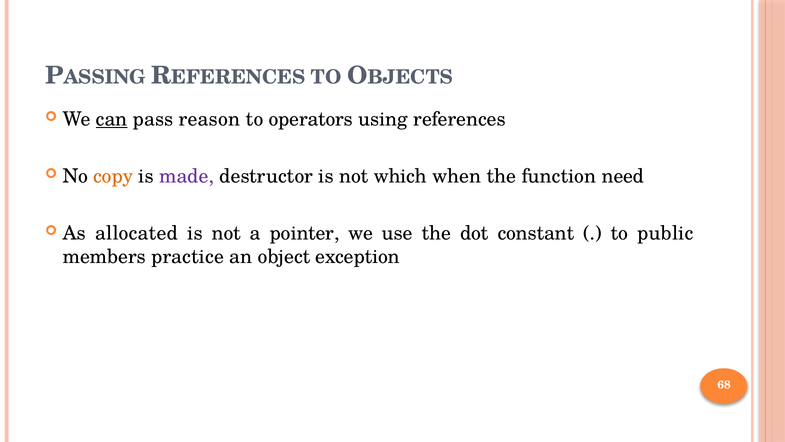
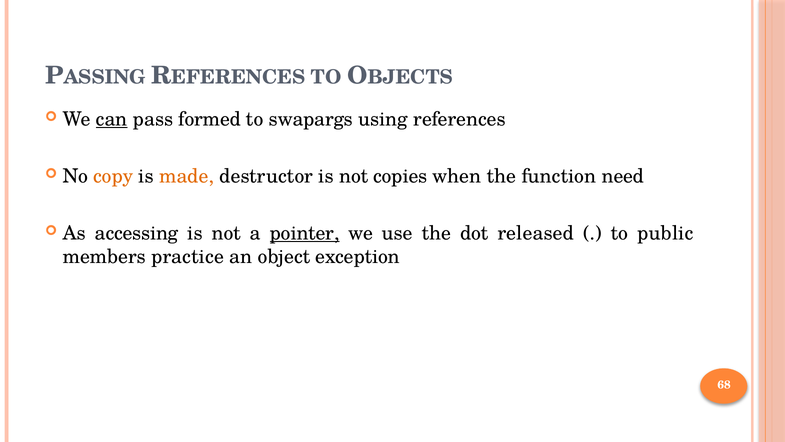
reason: reason -> formed
operators: operators -> swapargs
made colour: purple -> orange
which: which -> copies
allocated: allocated -> accessing
pointer underline: none -> present
constant: constant -> released
